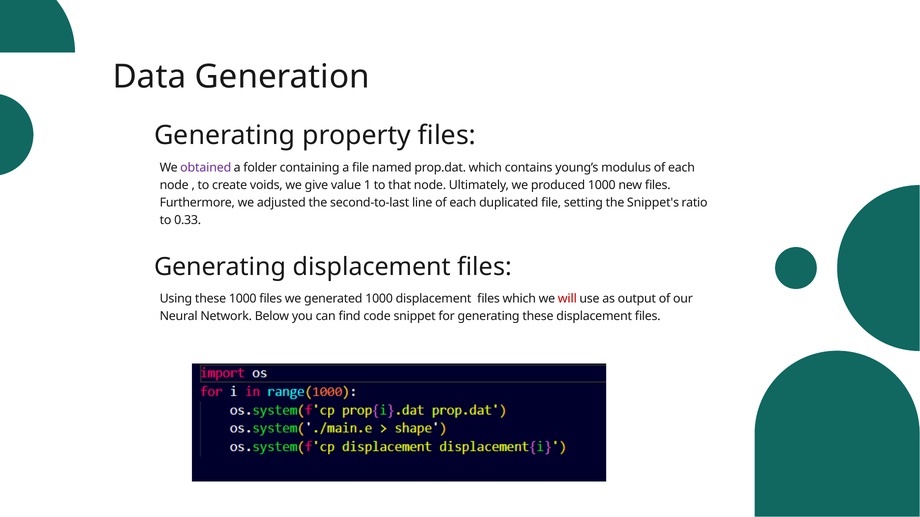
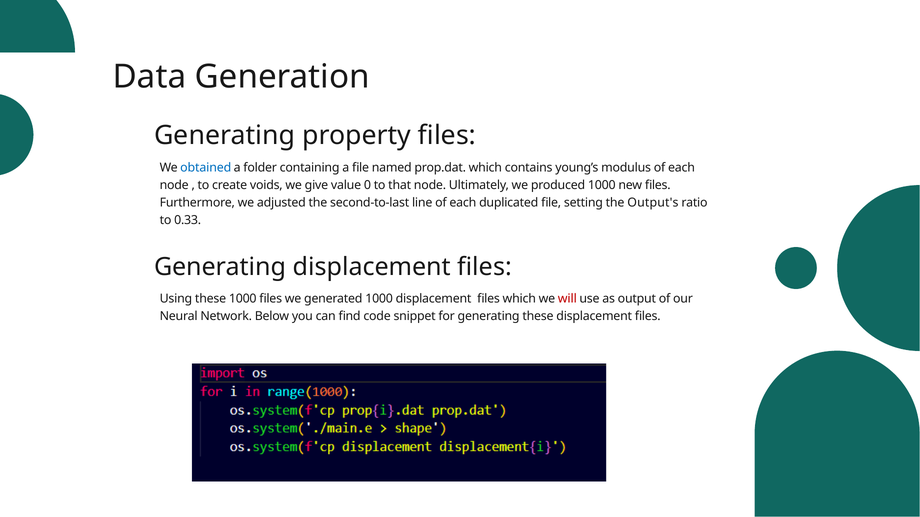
obtained colour: purple -> blue
1: 1 -> 0
Snippet's: Snippet's -> Output's
